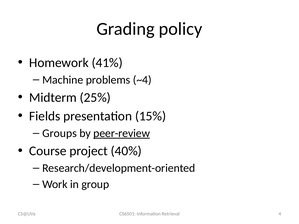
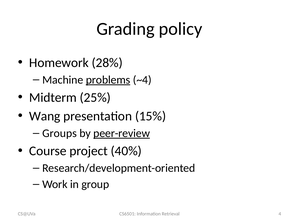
41%: 41% -> 28%
problems underline: none -> present
Fields: Fields -> Wang
